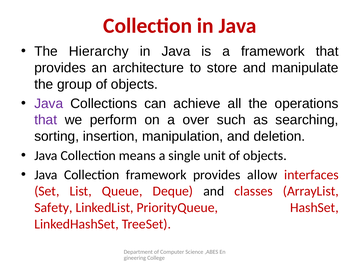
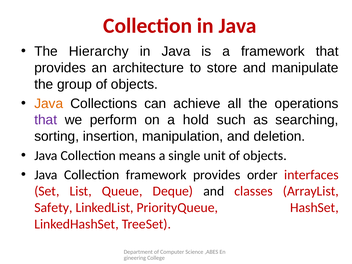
Java at (49, 104) colour: purple -> orange
over: over -> hold
allow: allow -> order
